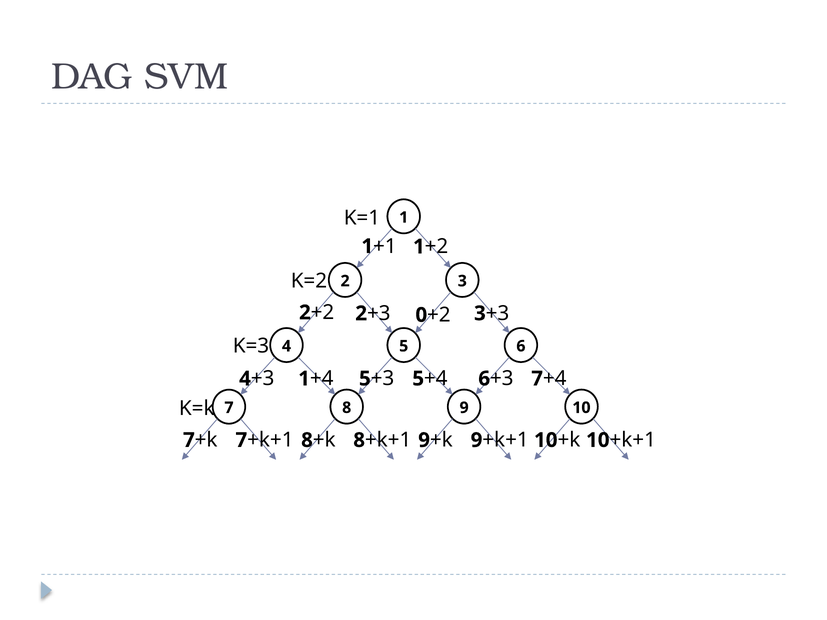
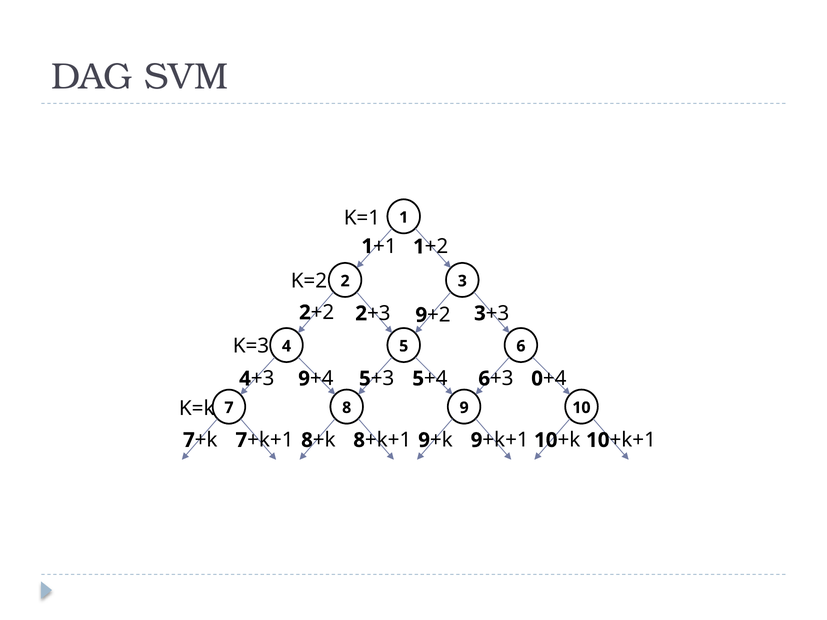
0 at (421, 315): 0 -> 9
1 at (304, 379): 1 -> 9
7 at (537, 379): 7 -> 0
